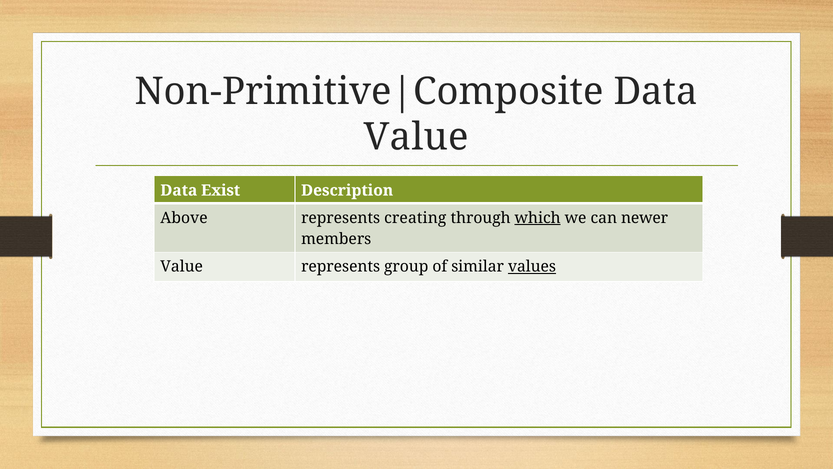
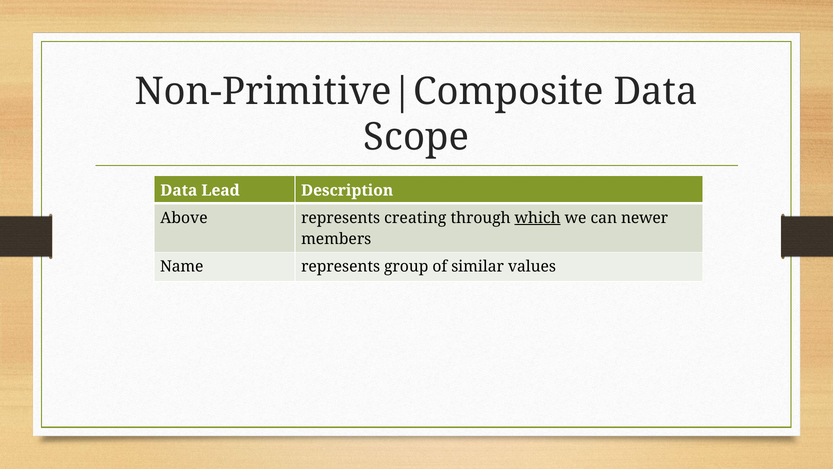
Value at (416, 137): Value -> Scope
Exist: Exist -> Lead
Value at (182, 267): Value -> Name
values underline: present -> none
